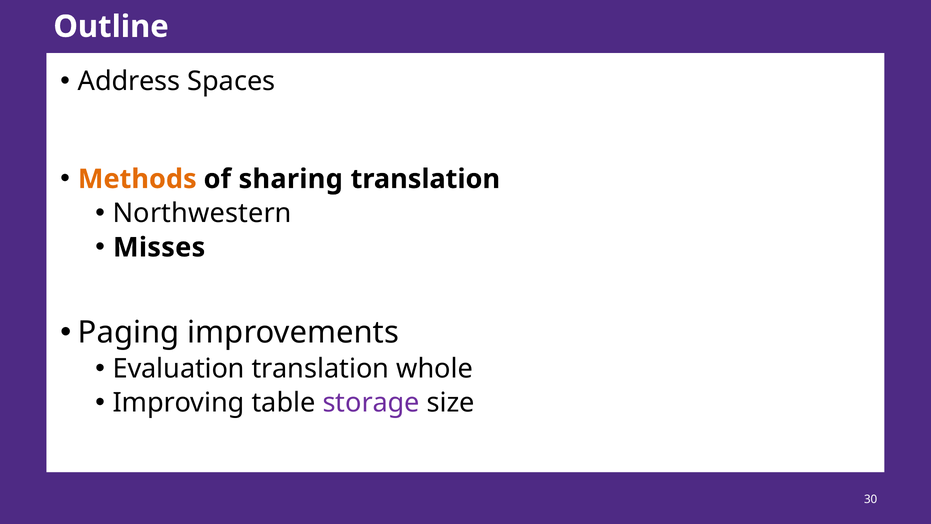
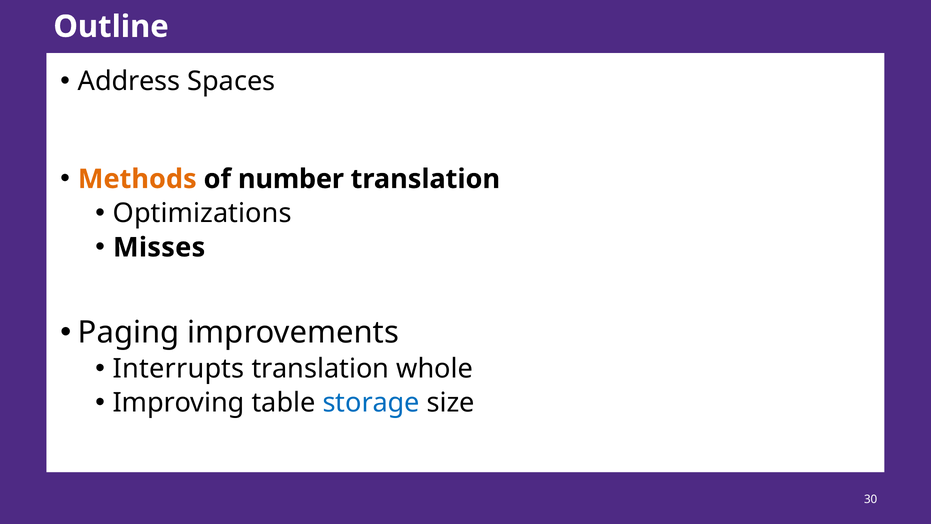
sharing: sharing -> number
Northwestern: Northwestern -> Optimizations
Evaluation: Evaluation -> Interrupts
storage colour: purple -> blue
